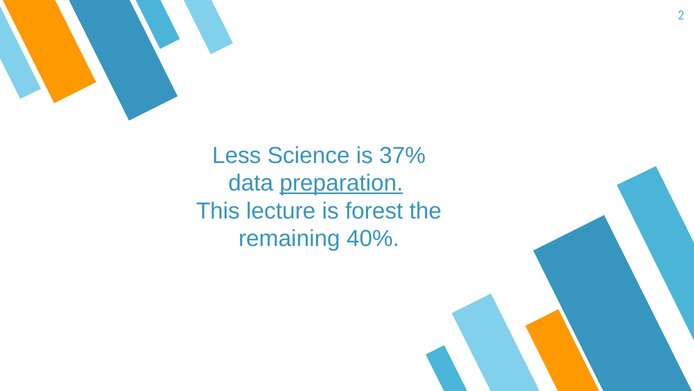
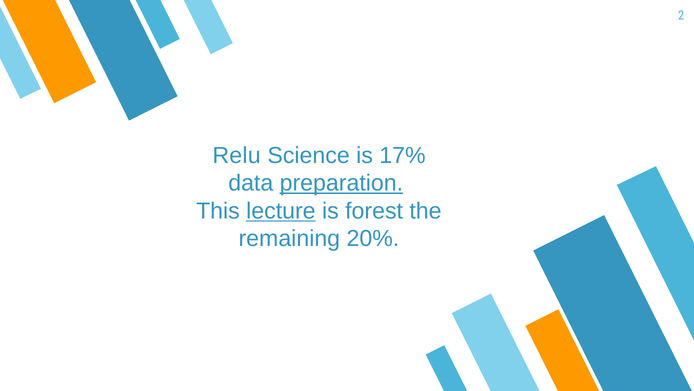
Less: Less -> Relu
37%: 37% -> 17%
lecture underline: none -> present
40%: 40% -> 20%
